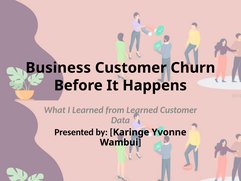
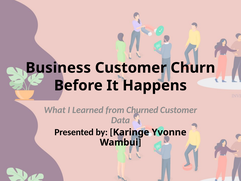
from Learned: Learned -> Churned
